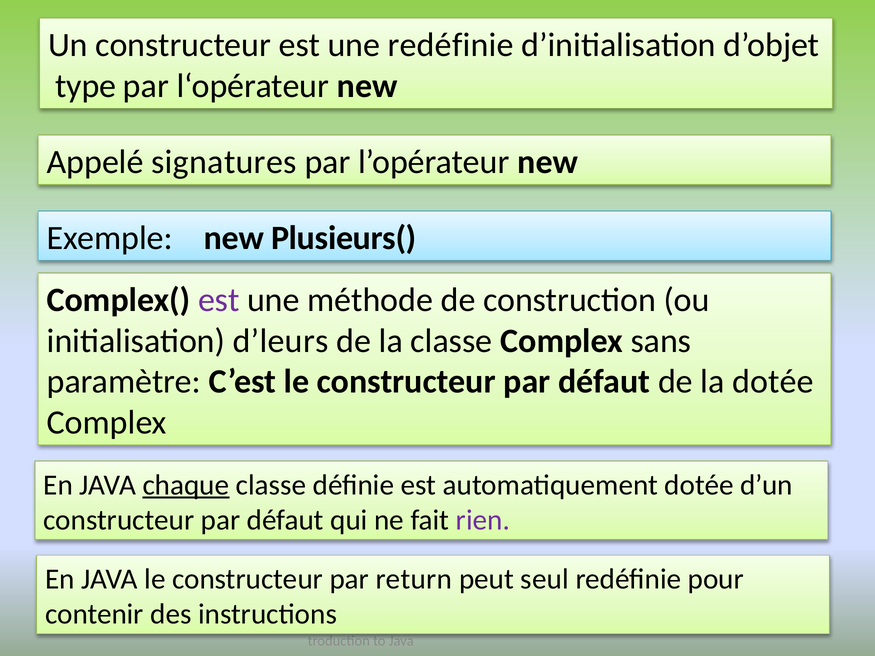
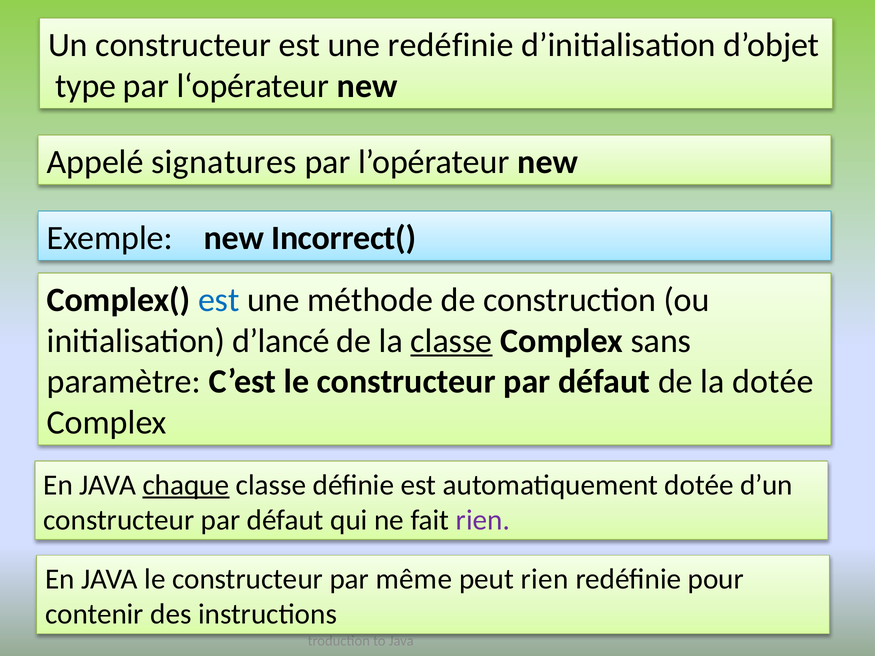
Plusieurs(: Plusieurs( -> Incorrect(
est at (219, 300) colour: purple -> blue
d’leurs: d’leurs -> d’lancé
classe at (451, 341) underline: none -> present
return: return -> même
peut seul: seul -> rien
